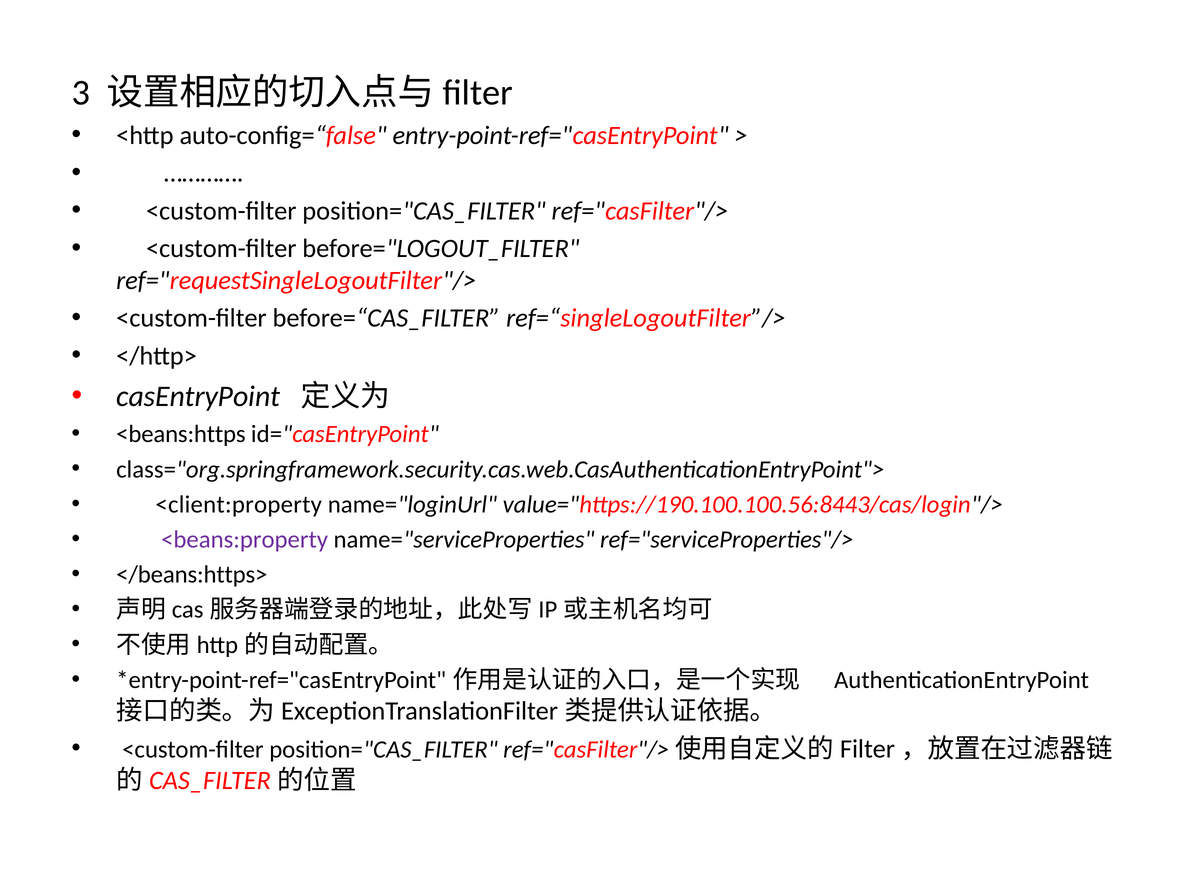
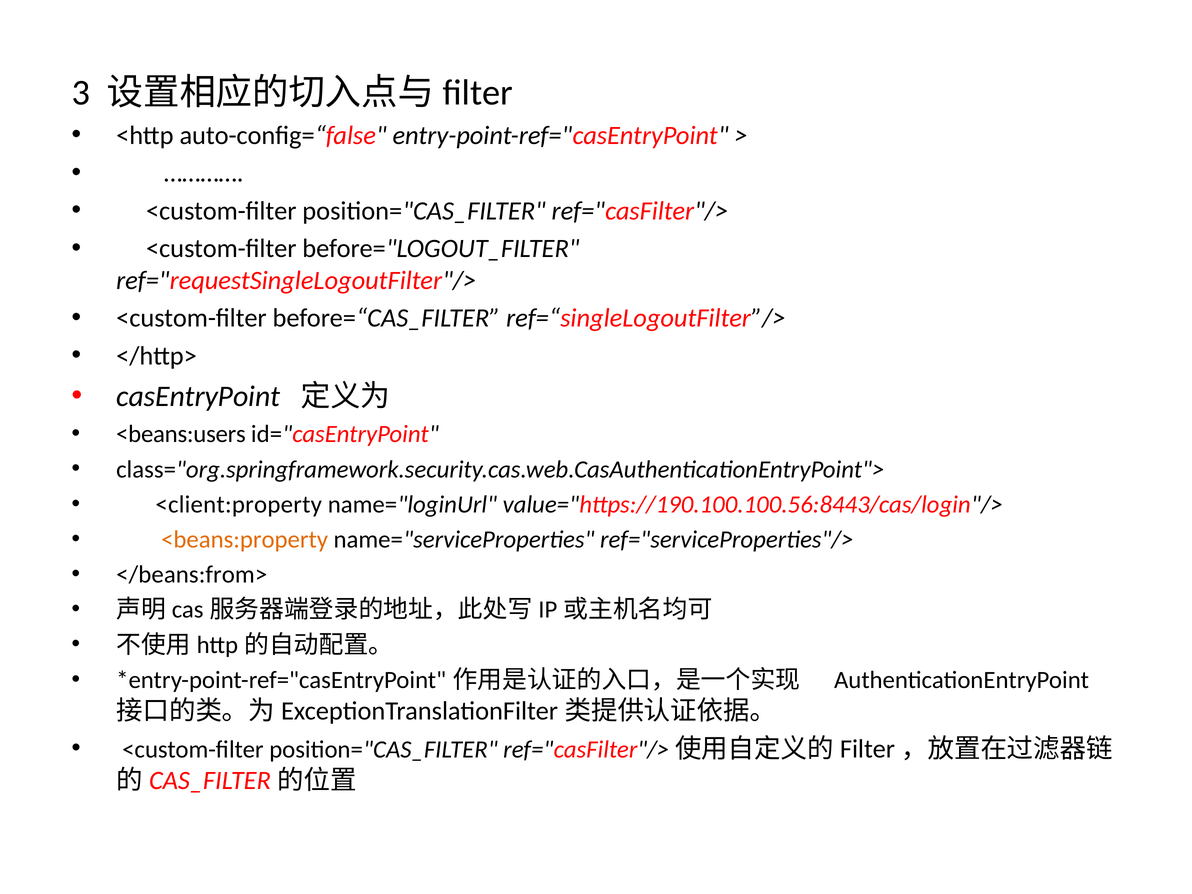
<beans:https: <beans:https -> <beans:users
<beans:property colour: purple -> orange
</beans:https>: </beans:https> -> </beans:from>
